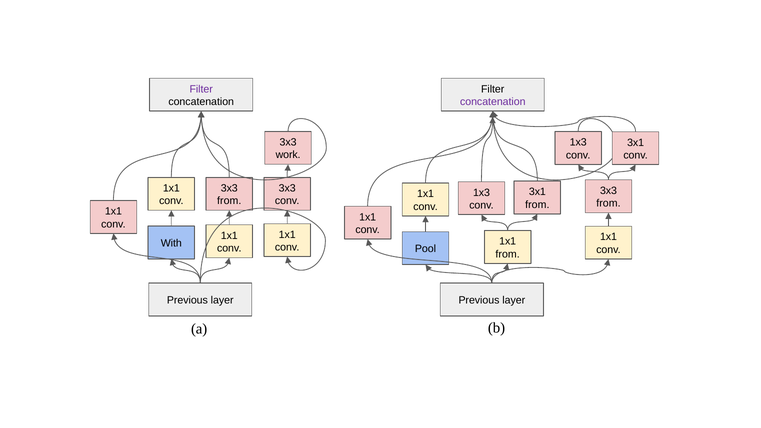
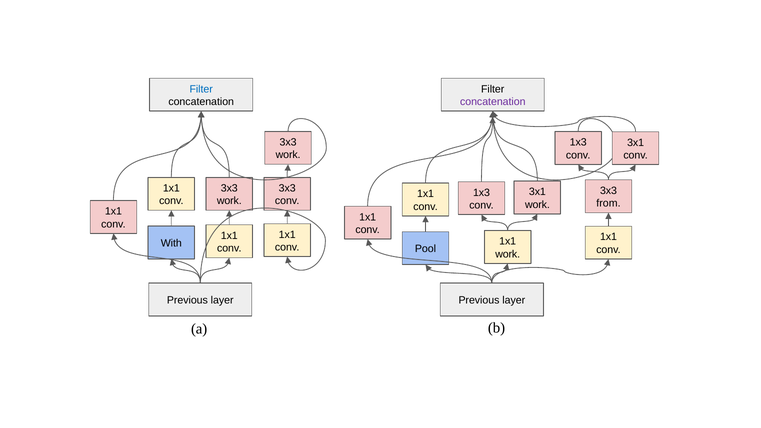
Filter at (201, 89) colour: purple -> blue
from at (229, 201): from -> work
from at (537, 205): from -> work
from at (508, 254): from -> work
